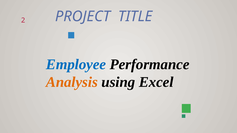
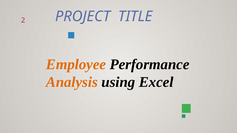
Employee colour: blue -> orange
